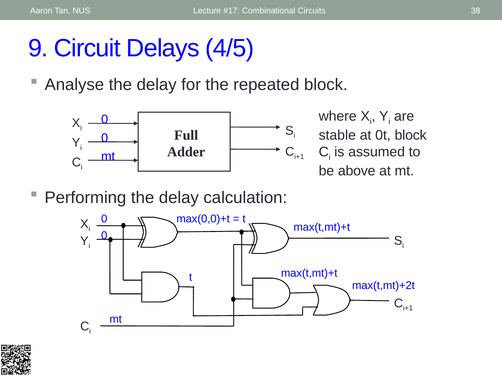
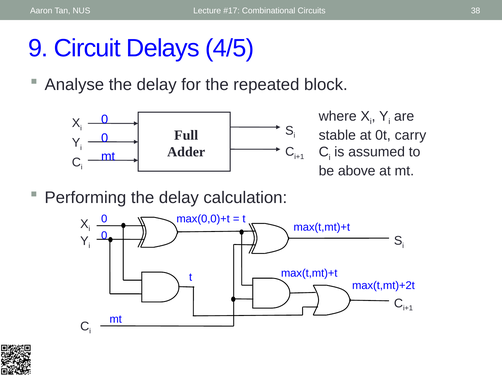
0t block: block -> carry
